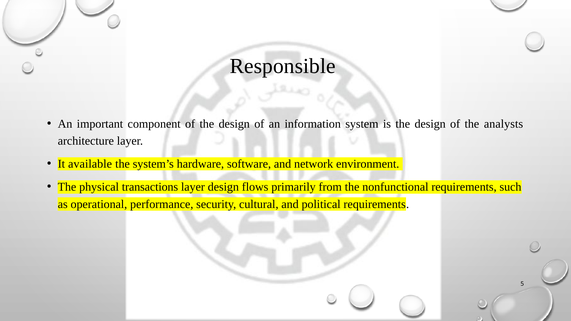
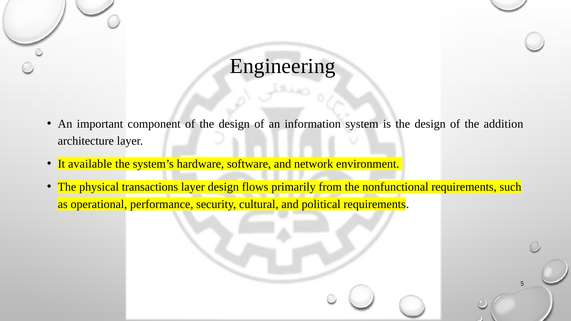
Responsible: Responsible -> Engineering
analysts: analysts -> addition
